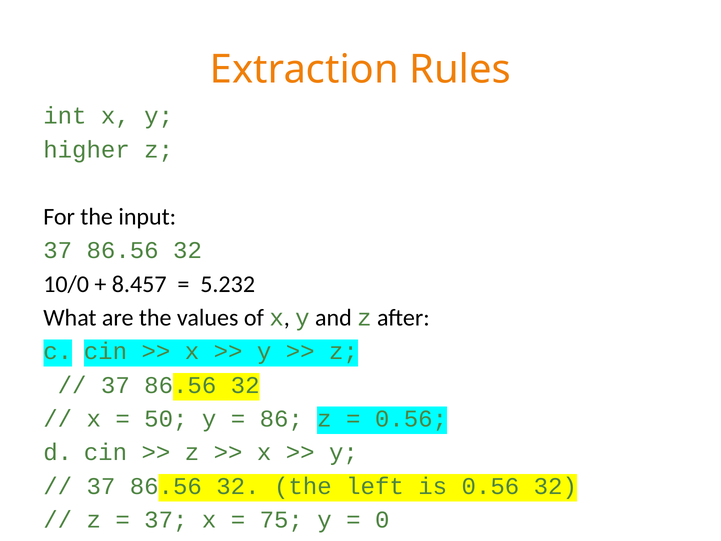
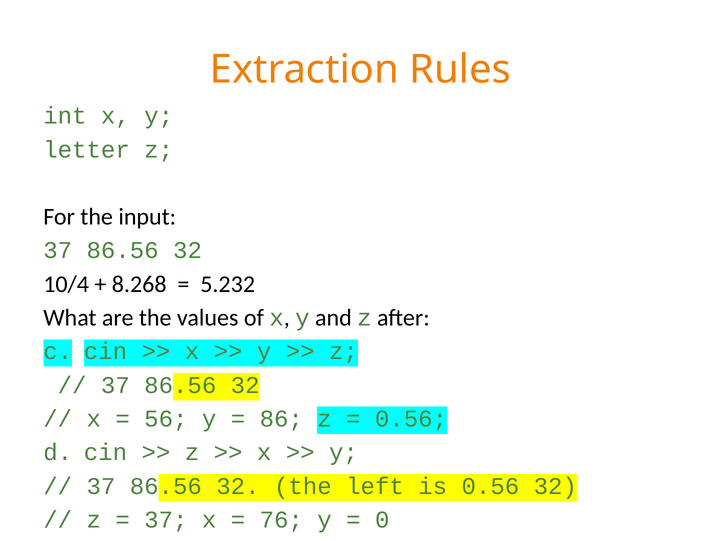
higher: higher -> letter
10/0: 10/0 -> 10/4
8.457: 8.457 -> 8.268
50: 50 -> 56
75: 75 -> 76
